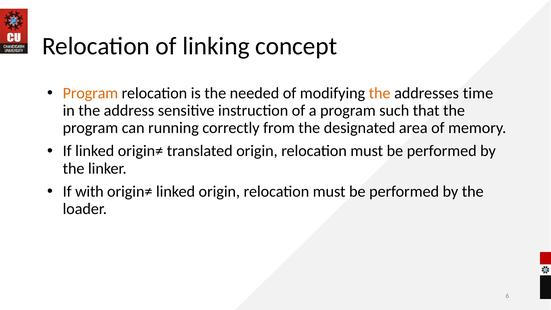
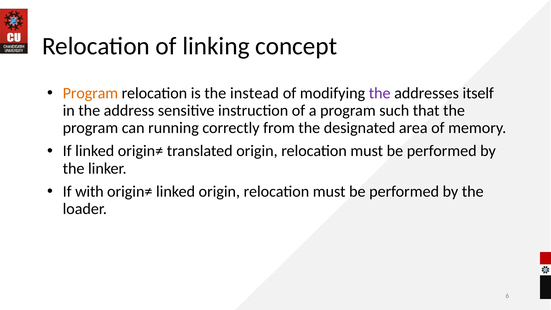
needed: needed -> instead
the at (380, 93) colour: orange -> purple
time: time -> itself
